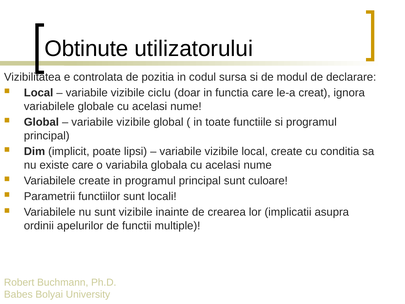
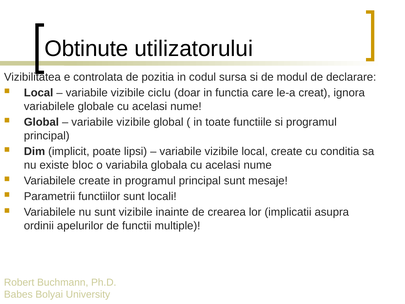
existe care: care -> bloc
culoare: culoare -> mesaje
